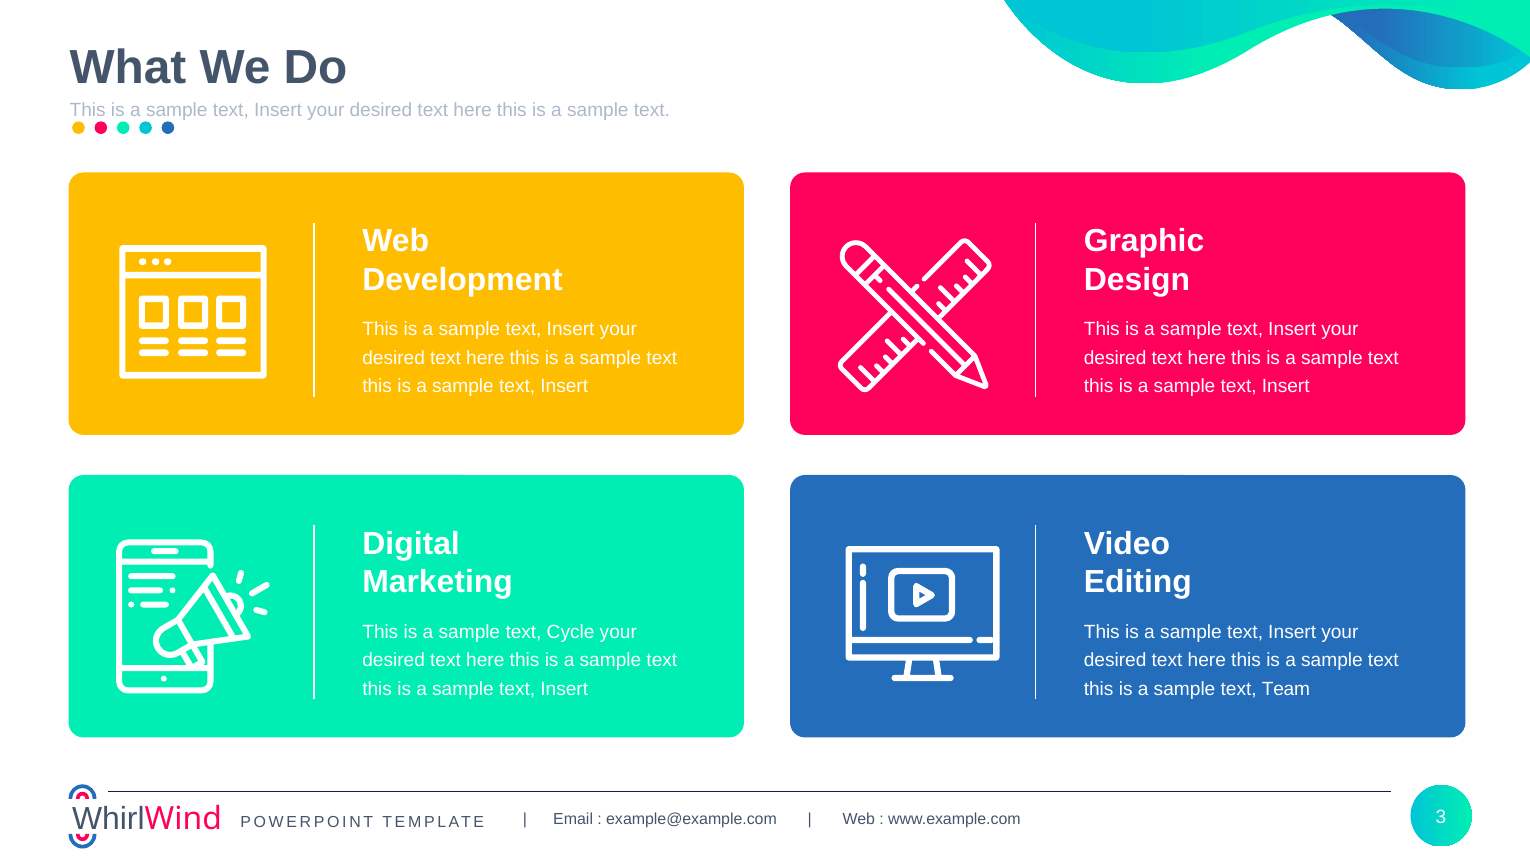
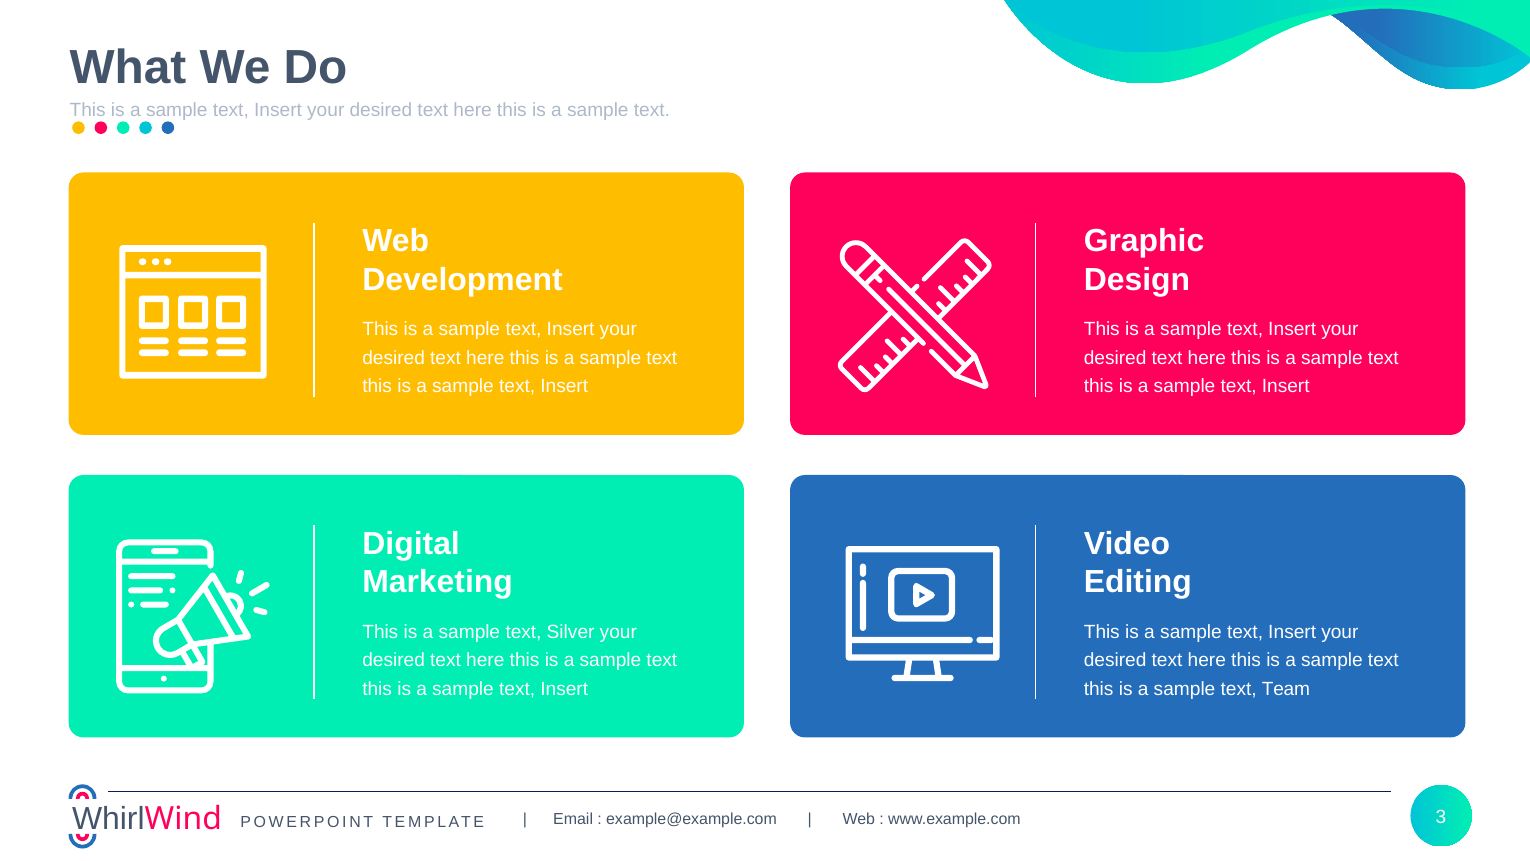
Cycle: Cycle -> Silver
